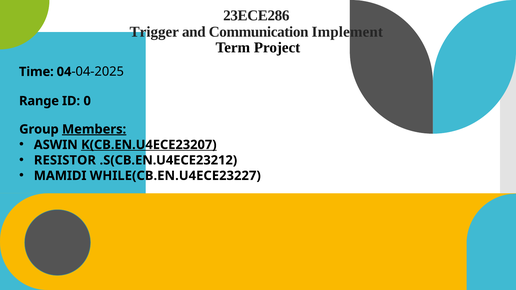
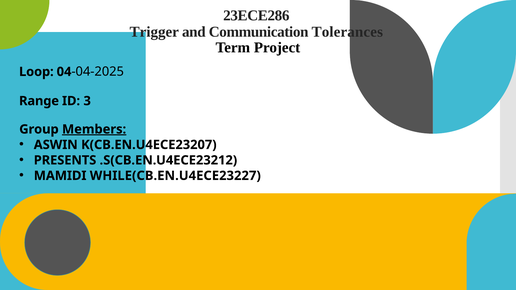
Implement: Implement -> Tolerances
Time: Time -> Loop
0: 0 -> 3
K(CB.EN.U4ECE23207 underline: present -> none
RESISTOR: RESISTOR -> PRESENTS
